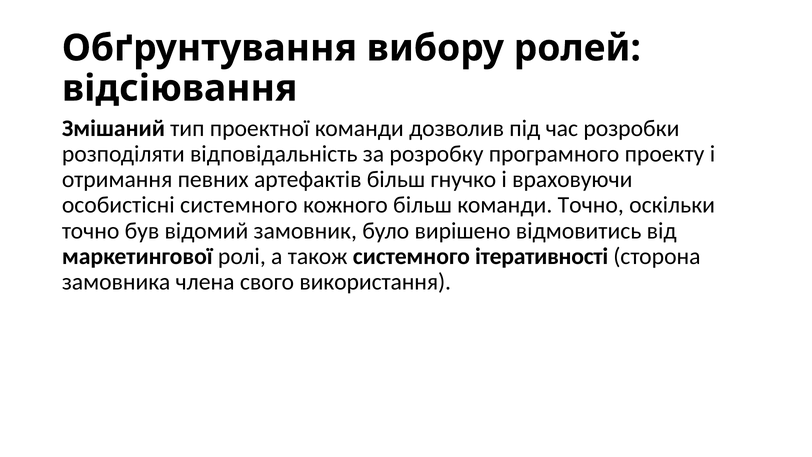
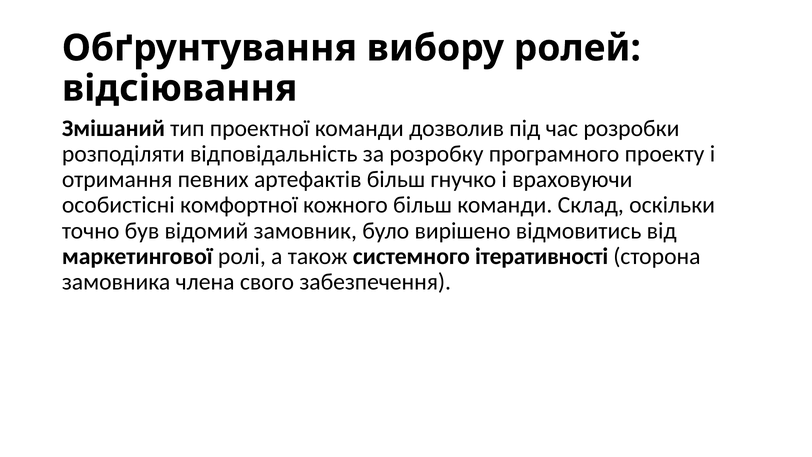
особистісні системного: системного -> комфортної
команди Точно: Точно -> Склад
використання: використання -> забезпечення
